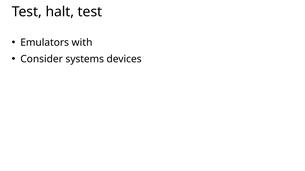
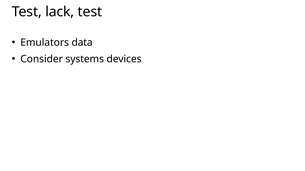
halt: halt -> lack
with: with -> data
